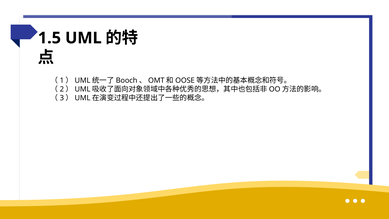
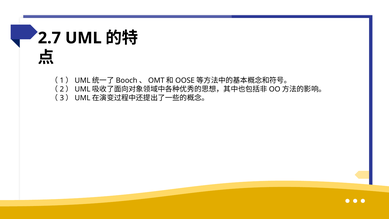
1.5: 1.5 -> 2.7
